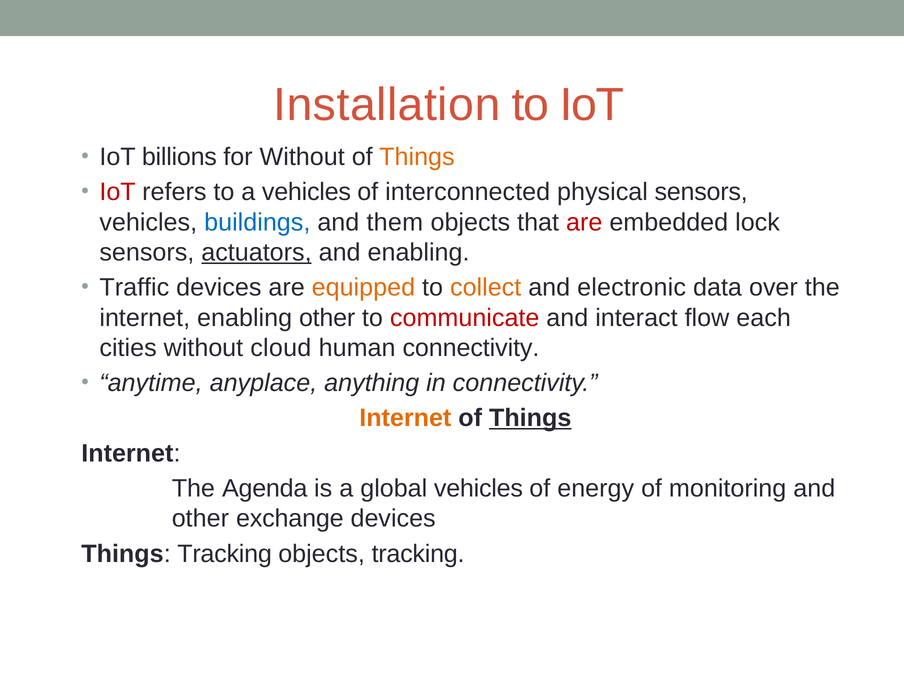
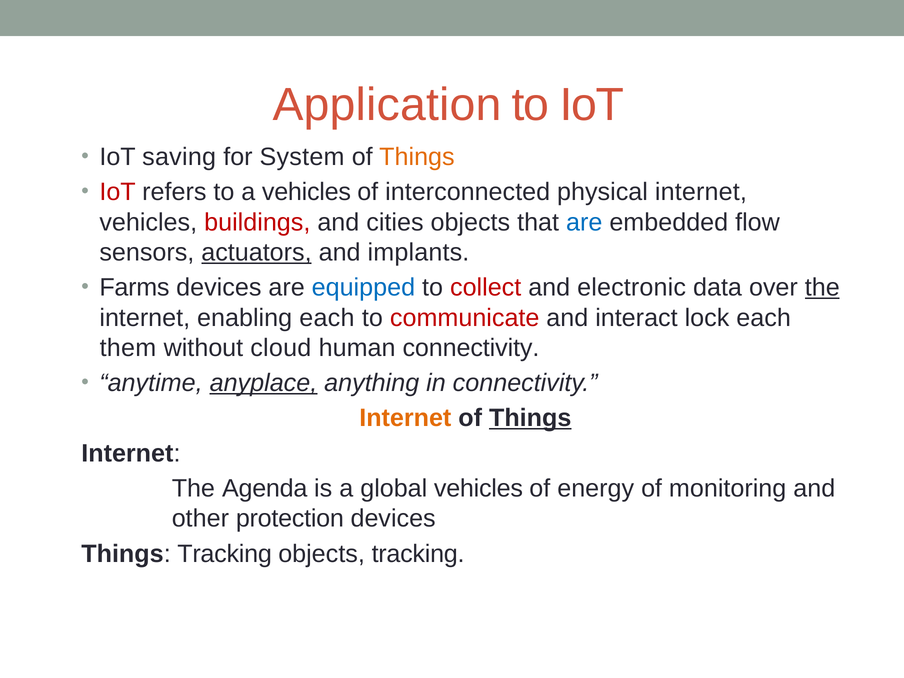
Installation: Installation -> Application
billions: billions -> saving
for Without: Without -> System
physical sensors: sensors -> internet
buildings colour: blue -> red
them: them -> cities
are at (584, 222) colour: red -> blue
lock: lock -> flow
and enabling: enabling -> implants
Traffic: Traffic -> Farms
equipped colour: orange -> blue
collect colour: orange -> red
the at (822, 288) underline: none -> present
enabling other: other -> each
flow: flow -> lock
cities: cities -> them
anyplace underline: none -> present
exchange: exchange -> protection
